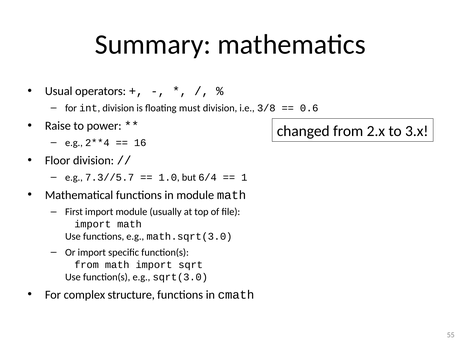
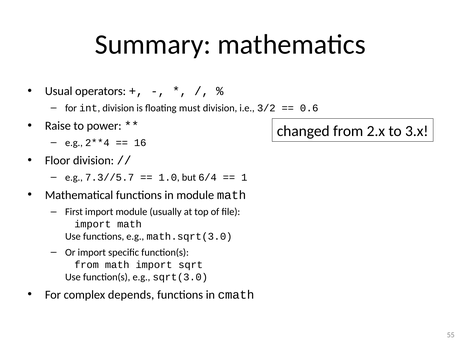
3/8: 3/8 -> 3/2
structure: structure -> depends
